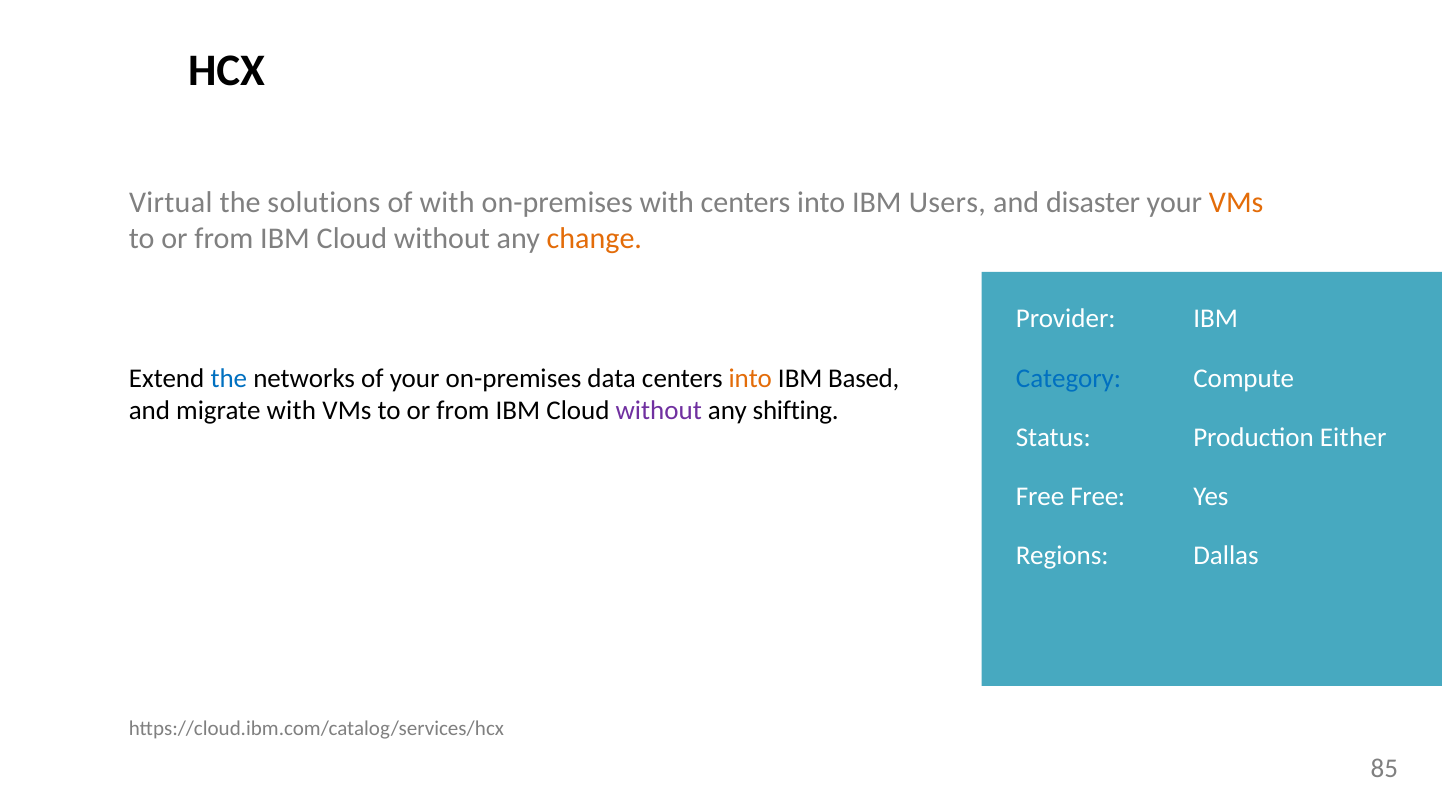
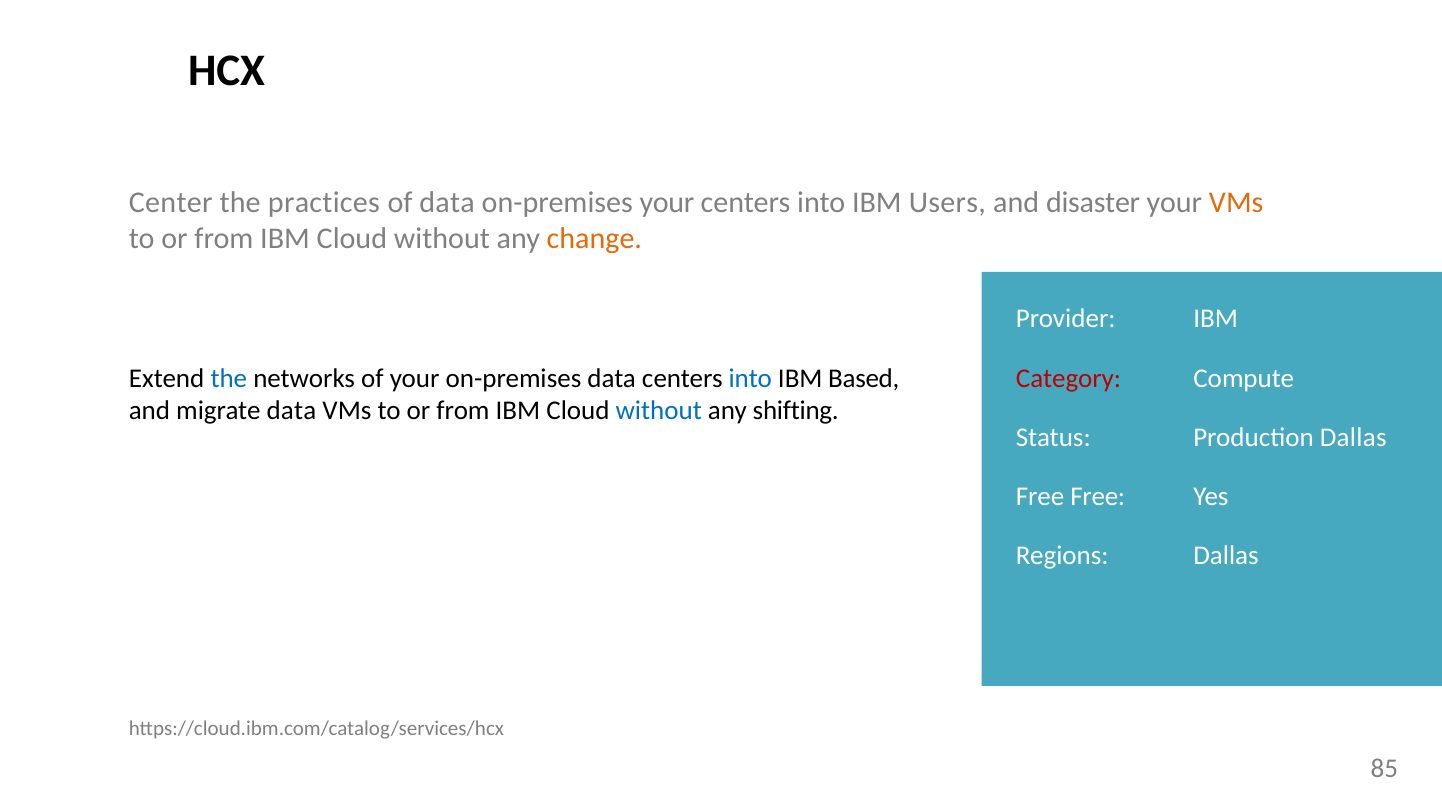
Virtual: Virtual -> Center
solutions: solutions -> practices
of with: with -> data
on-premises with: with -> your
into at (750, 378) colour: orange -> blue
Category colour: blue -> red
migrate with: with -> data
without at (659, 411) colour: purple -> blue
Production Either: Either -> Dallas
